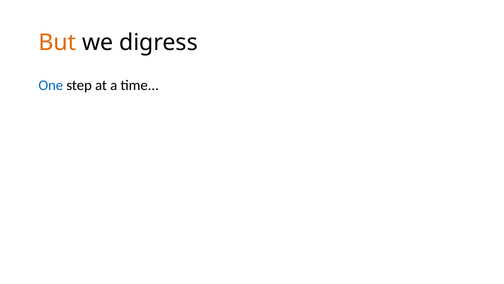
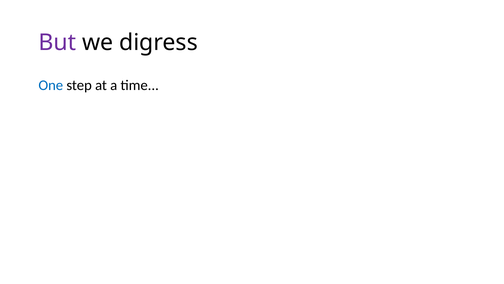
But colour: orange -> purple
